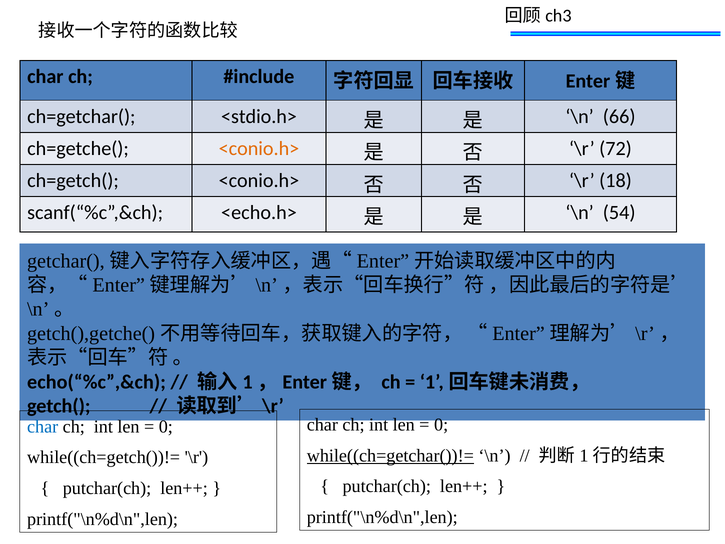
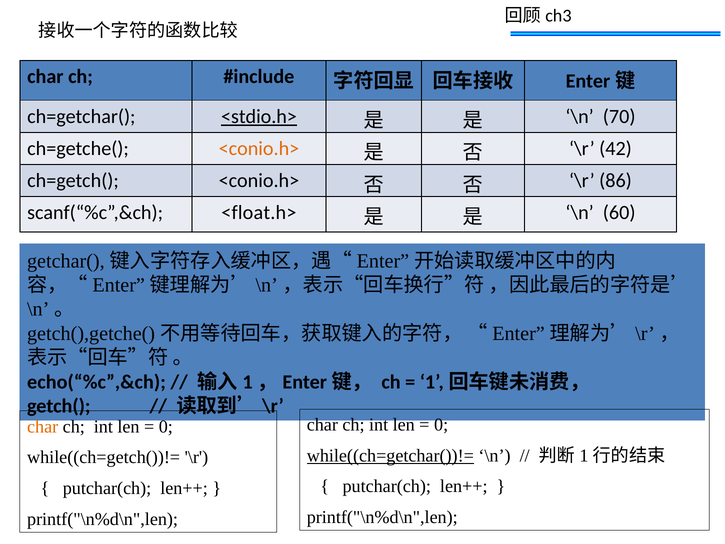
<stdio.h> underline: none -> present
66: 66 -> 70
72: 72 -> 42
18: 18 -> 86
<echo.h>: <echo.h> -> <float.h>
54: 54 -> 60
char at (43, 426) colour: blue -> orange
